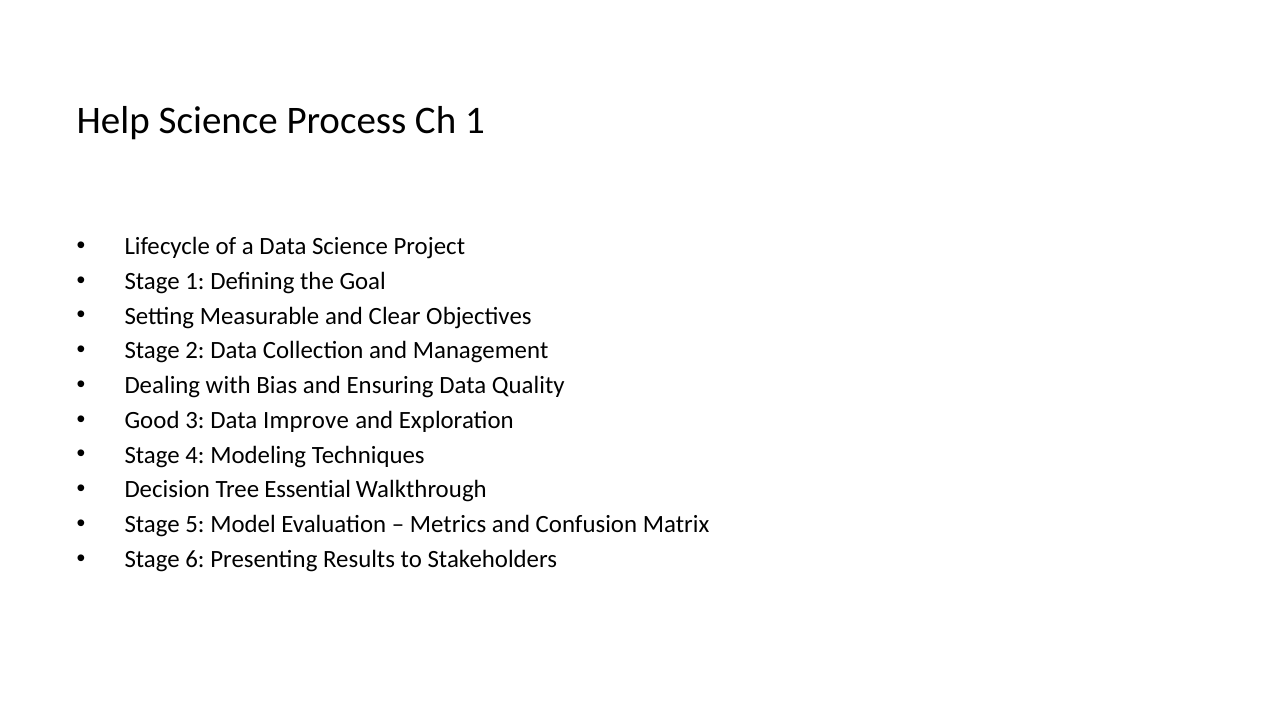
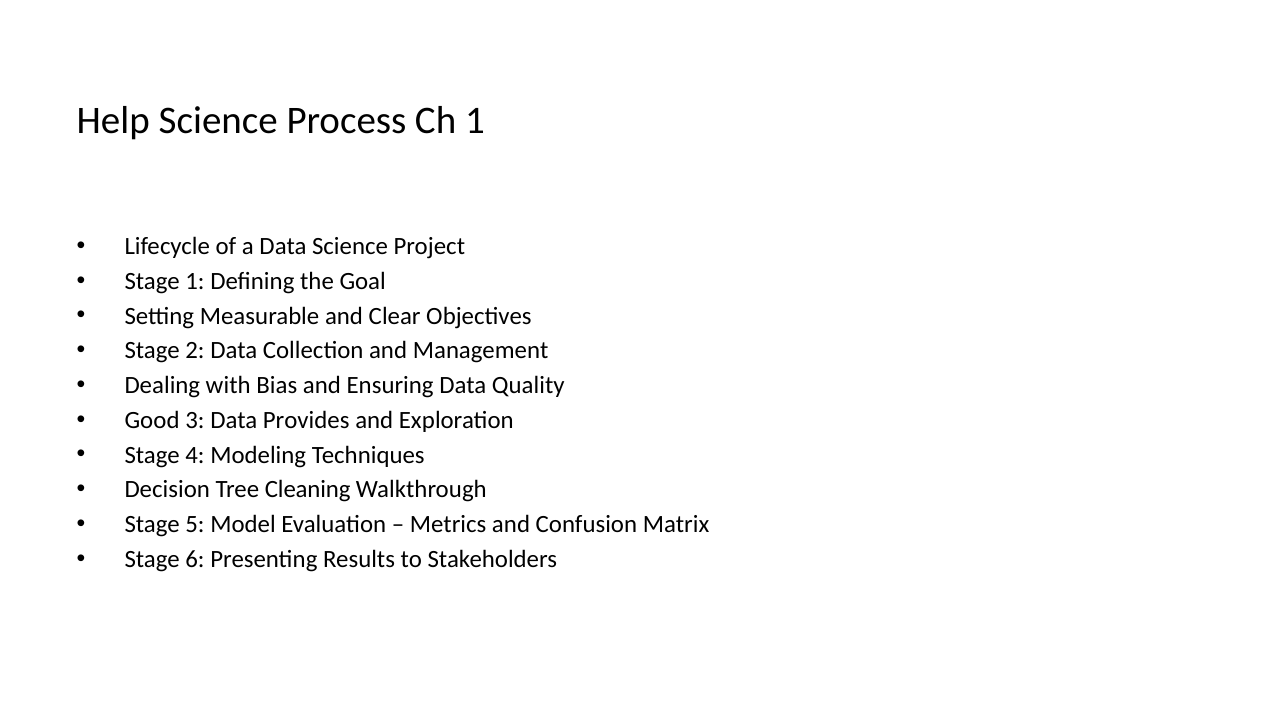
Improve: Improve -> Provides
Essential: Essential -> Cleaning
